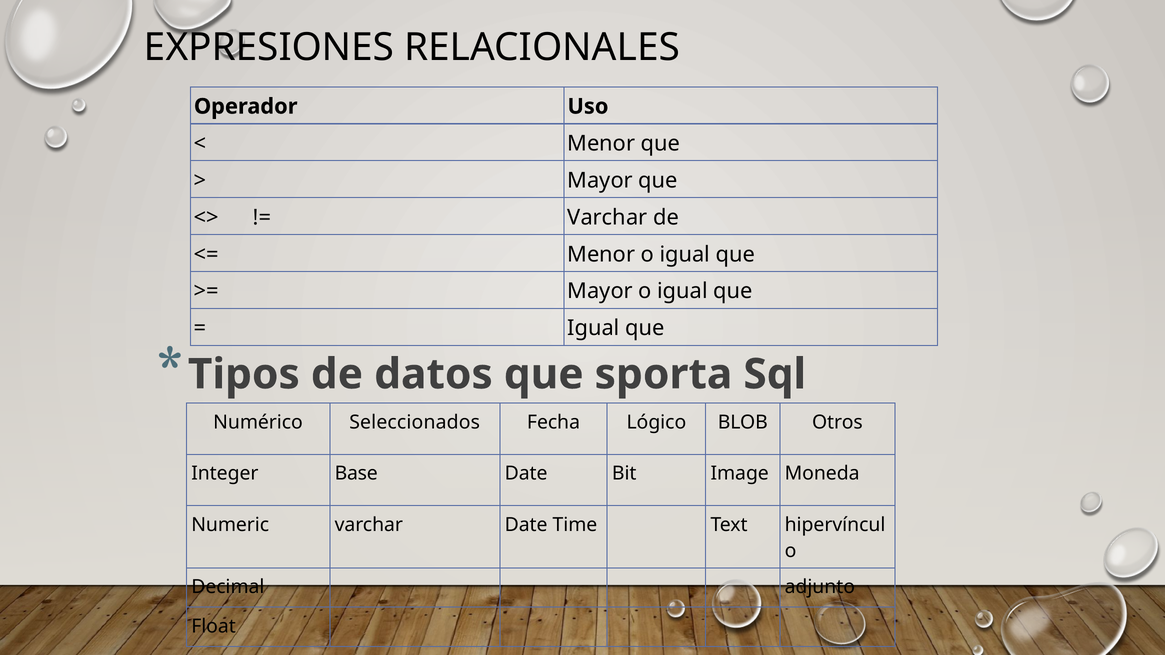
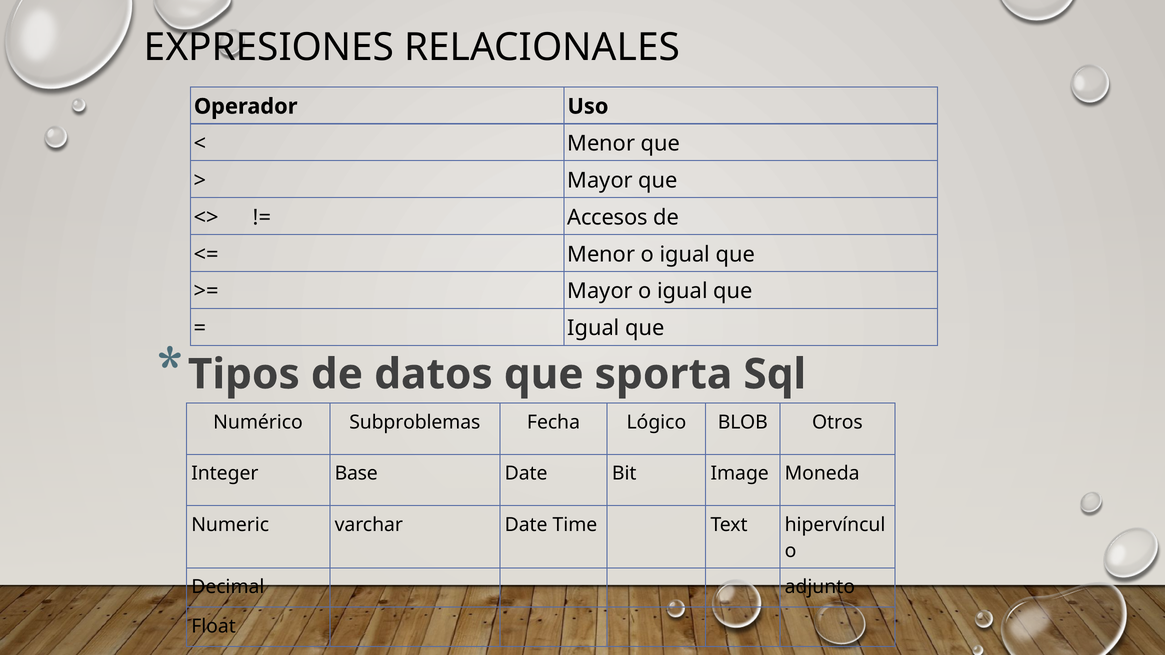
Varchar at (607, 217): Varchar -> Accesos
Seleccionados: Seleccionados -> Subproblemas
